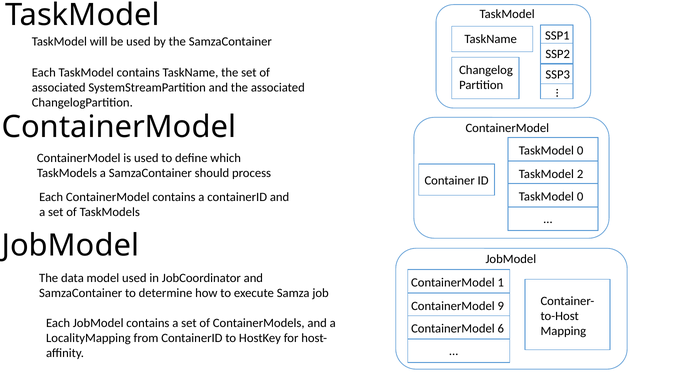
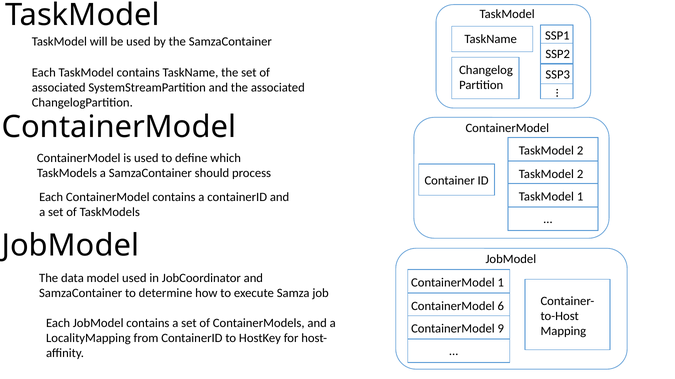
0 at (580, 151): 0 -> 2
0 at (580, 197): 0 -> 1
9: 9 -> 6
6: 6 -> 9
